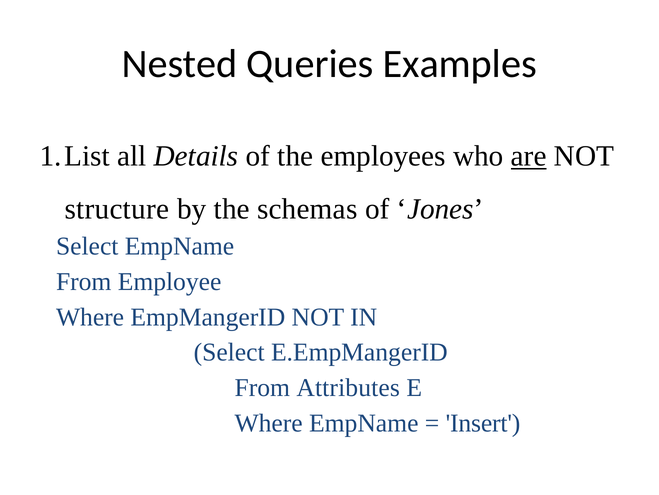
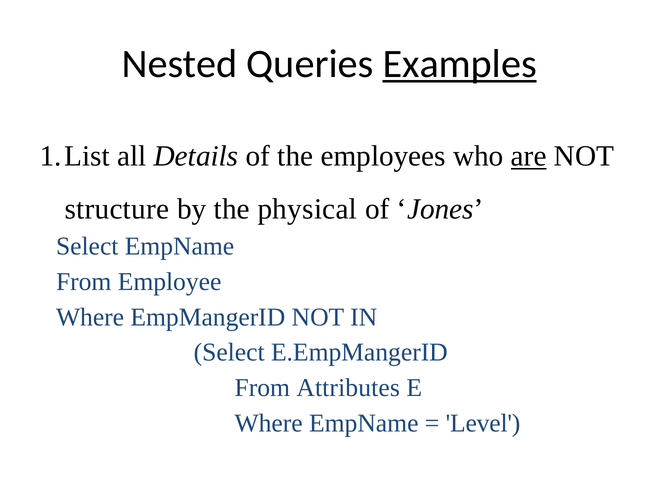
Examples underline: none -> present
schemas: schemas -> physical
Insert: Insert -> Level
